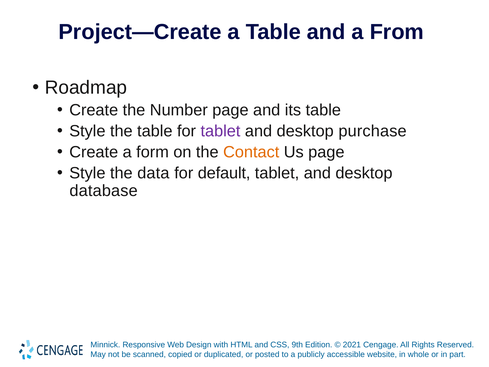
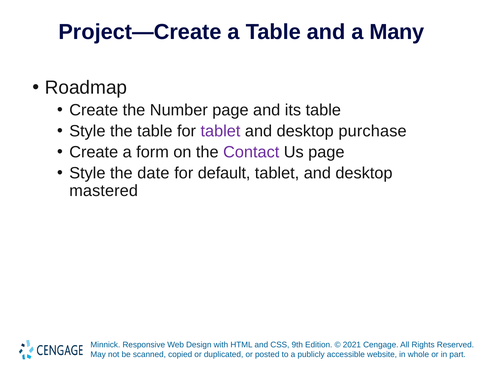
From: From -> Many
Contact colour: orange -> purple
data: data -> date
database: database -> mastered
